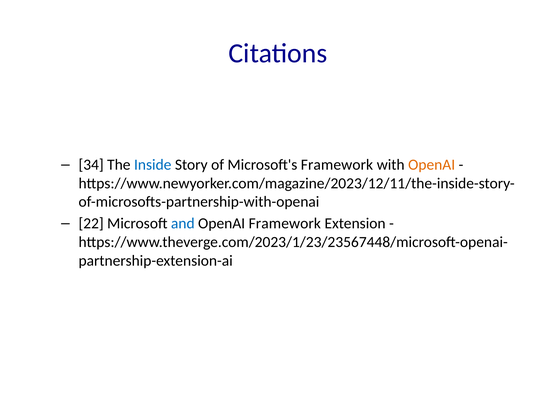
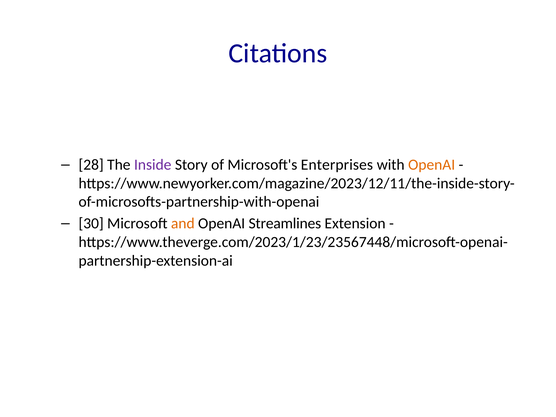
34: 34 -> 28
Inside colour: blue -> purple
Microsoft's Framework: Framework -> Enterprises
22: 22 -> 30
and colour: blue -> orange
OpenAI Framework: Framework -> Streamlines
